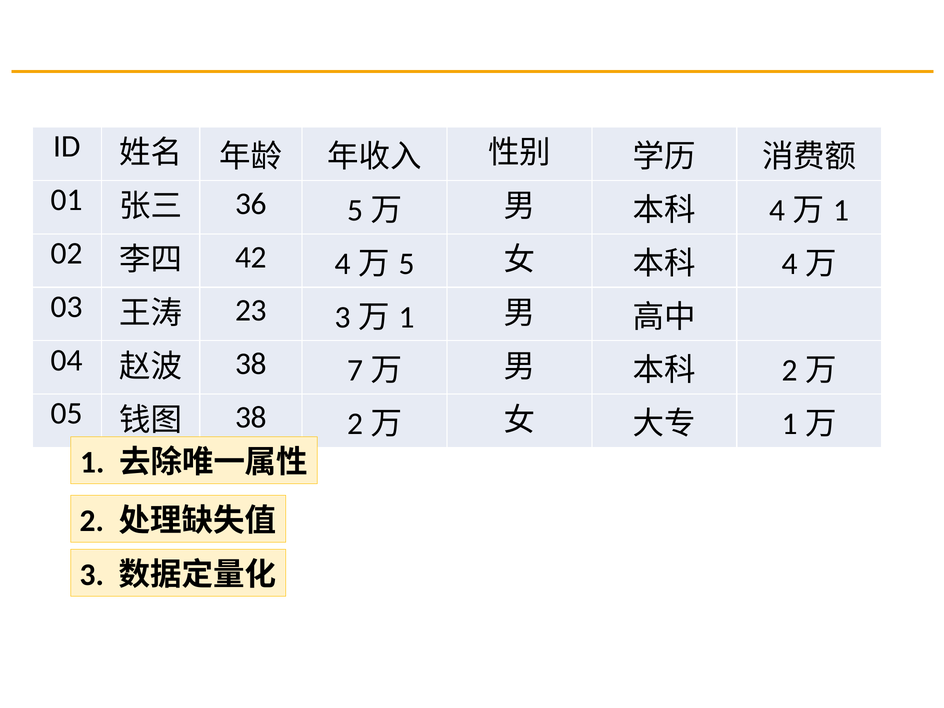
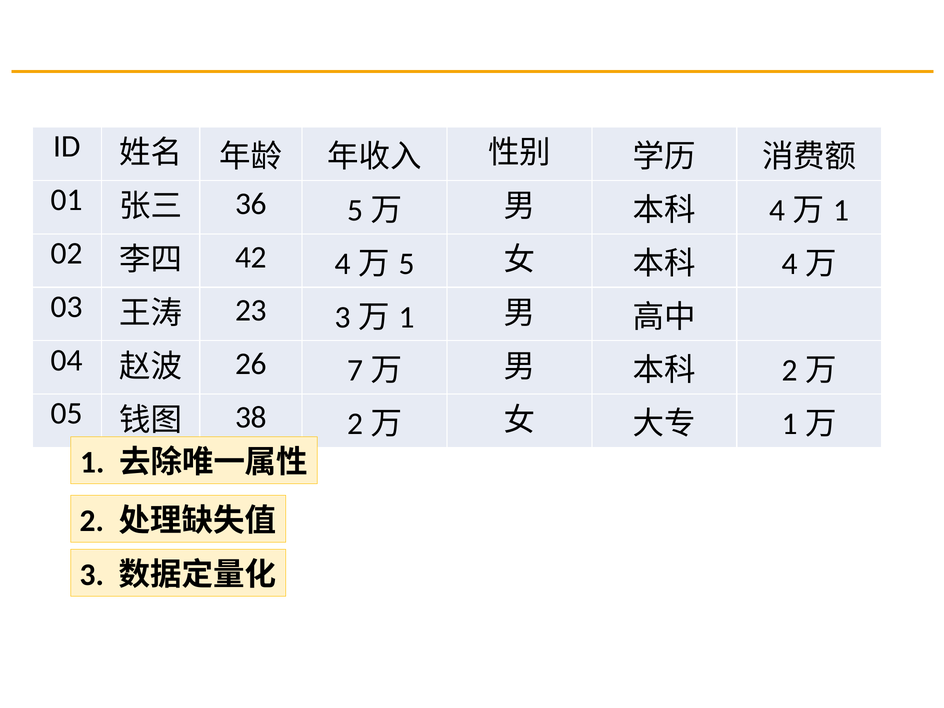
38 at (251, 364): 38 -> 26
